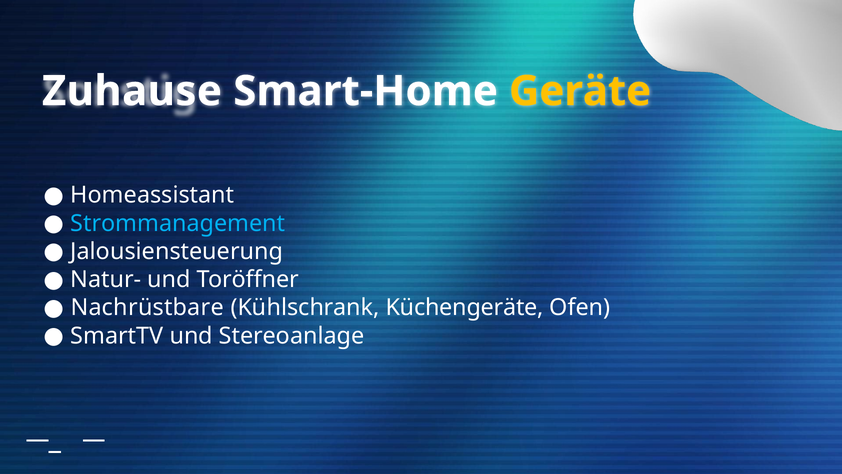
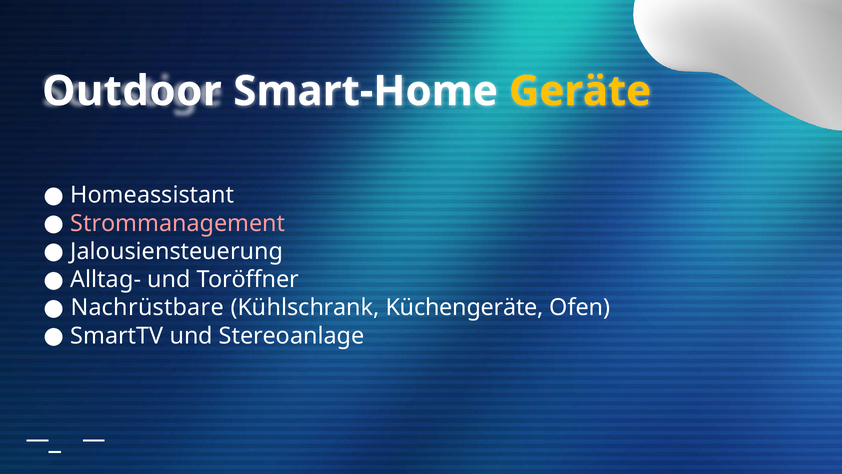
Zuhause: Zuhause -> Outdoor
Strommanagement colour: light blue -> pink
Natur-: Natur- -> Alltag-
